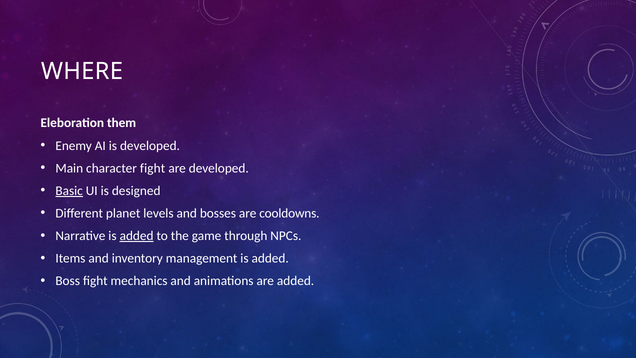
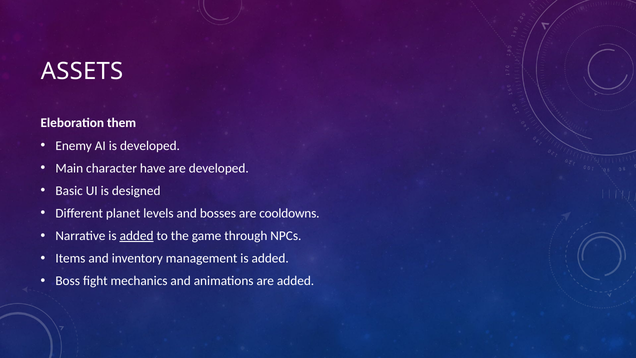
WHERE: WHERE -> ASSETS
character fight: fight -> have
Basic underline: present -> none
